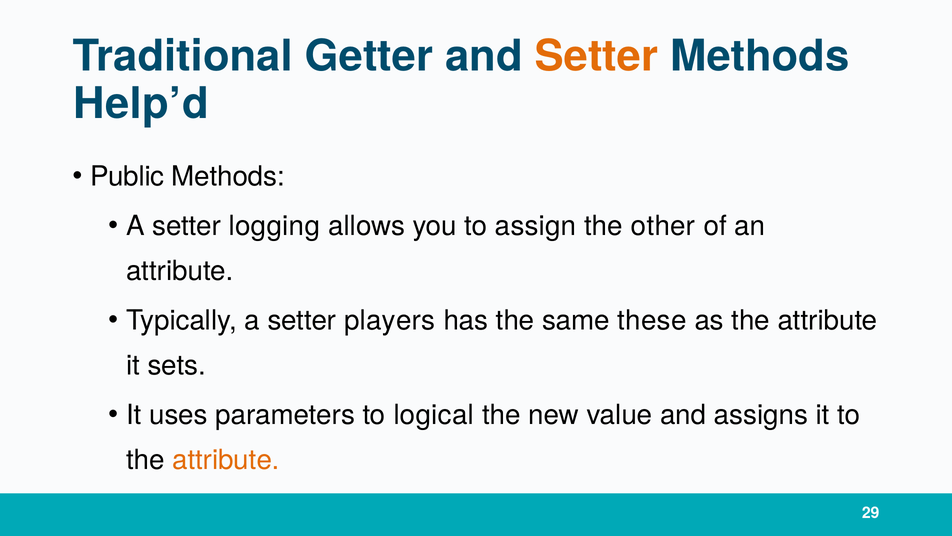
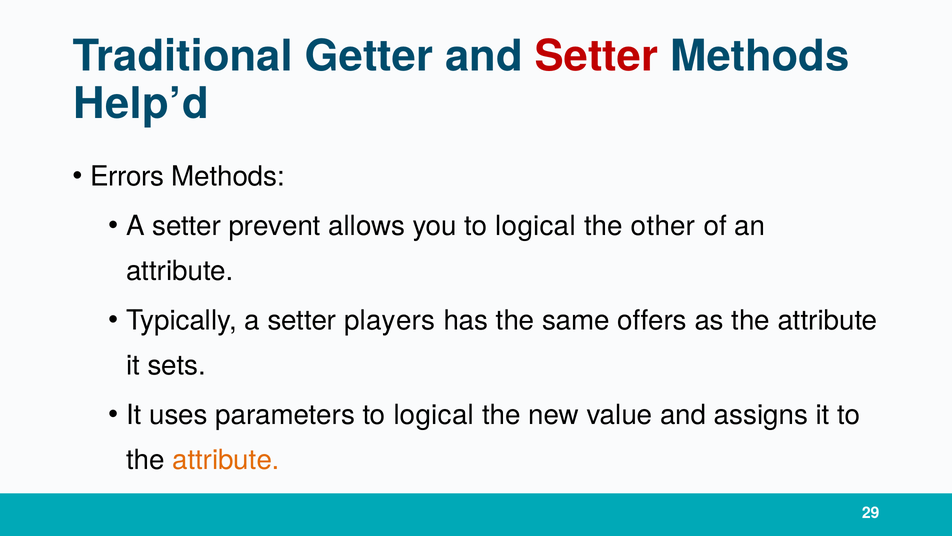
Setter at (596, 56) colour: orange -> red
Public: Public -> Errors
logging: logging -> prevent
you to assign: assign -> logical
these: these -> offers
